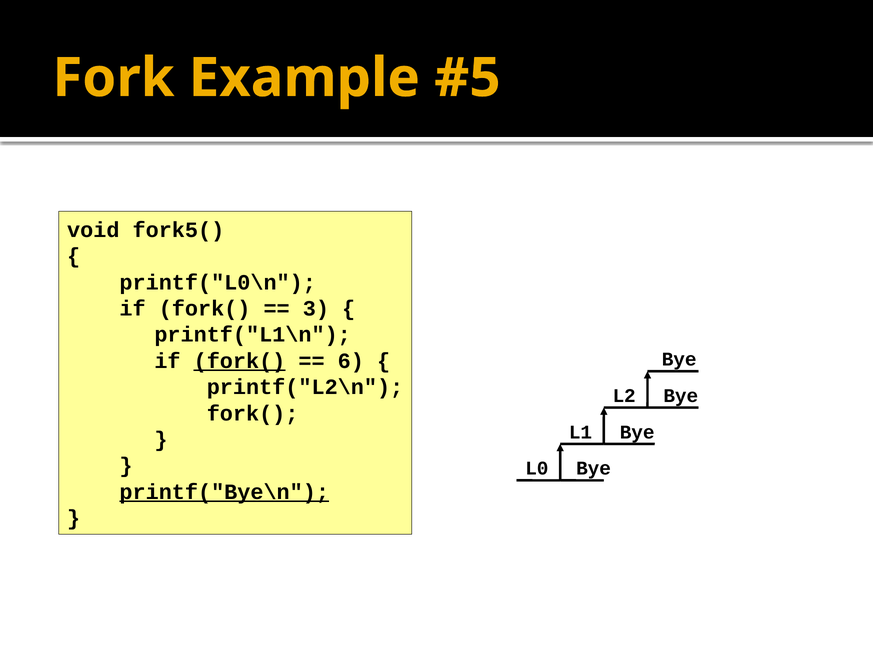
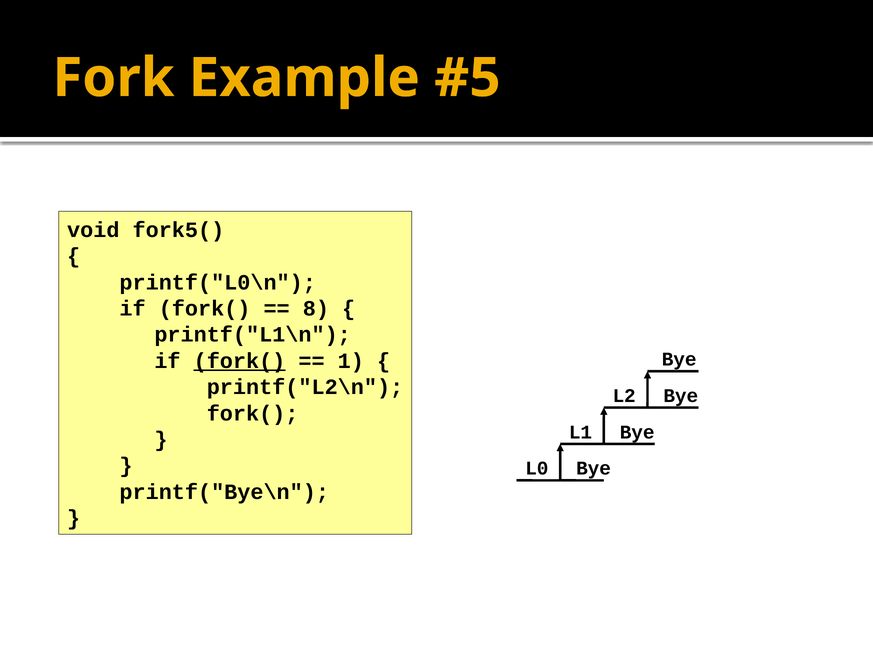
3: 3 -> 8
6: 6 -> 1
printf("Bye\n underline: present -> none
